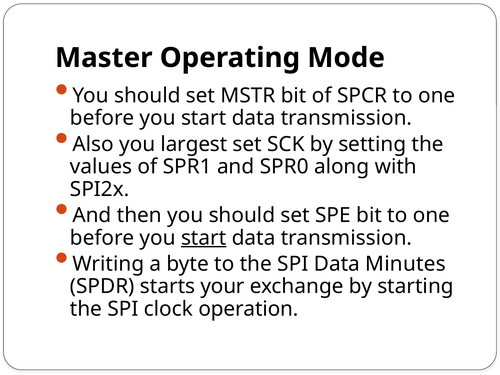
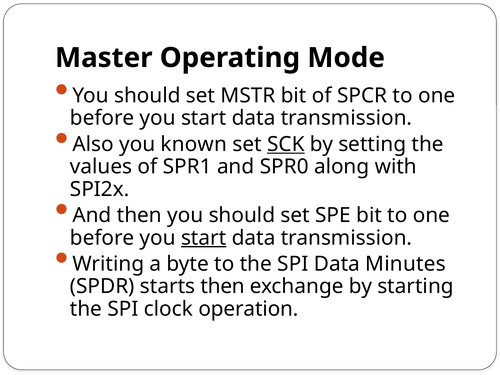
largest: largest -> known
SCK underline: none -> present
starts your: your -> then
